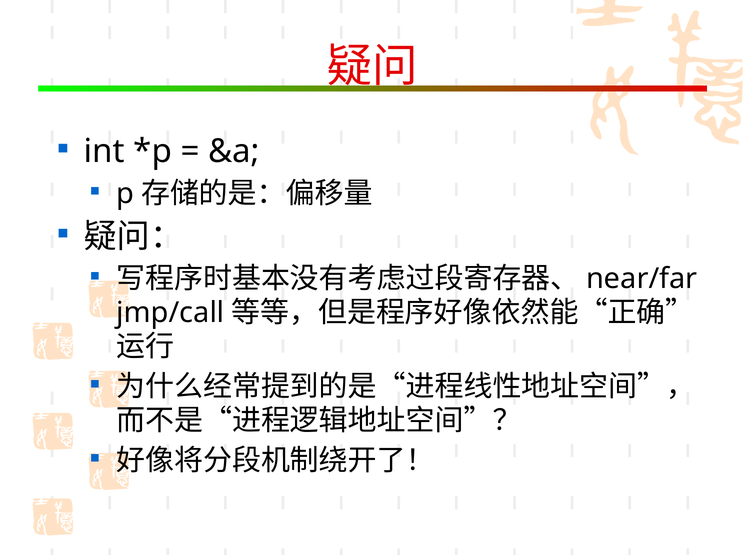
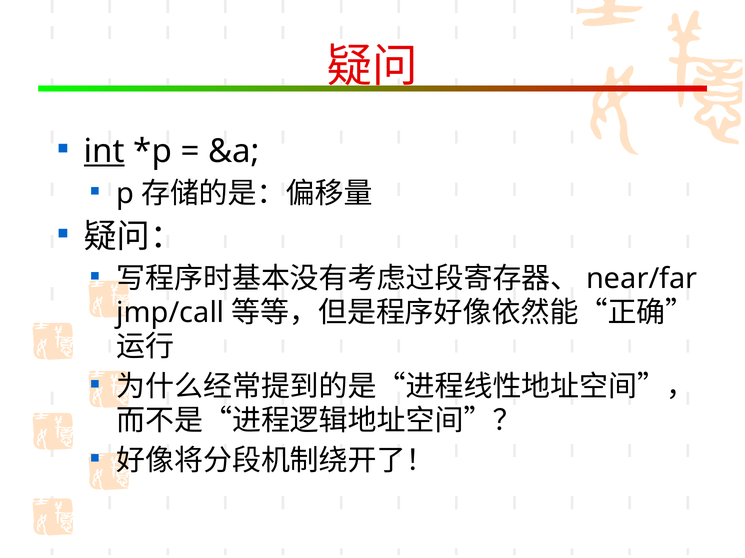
int underline: none -> present
